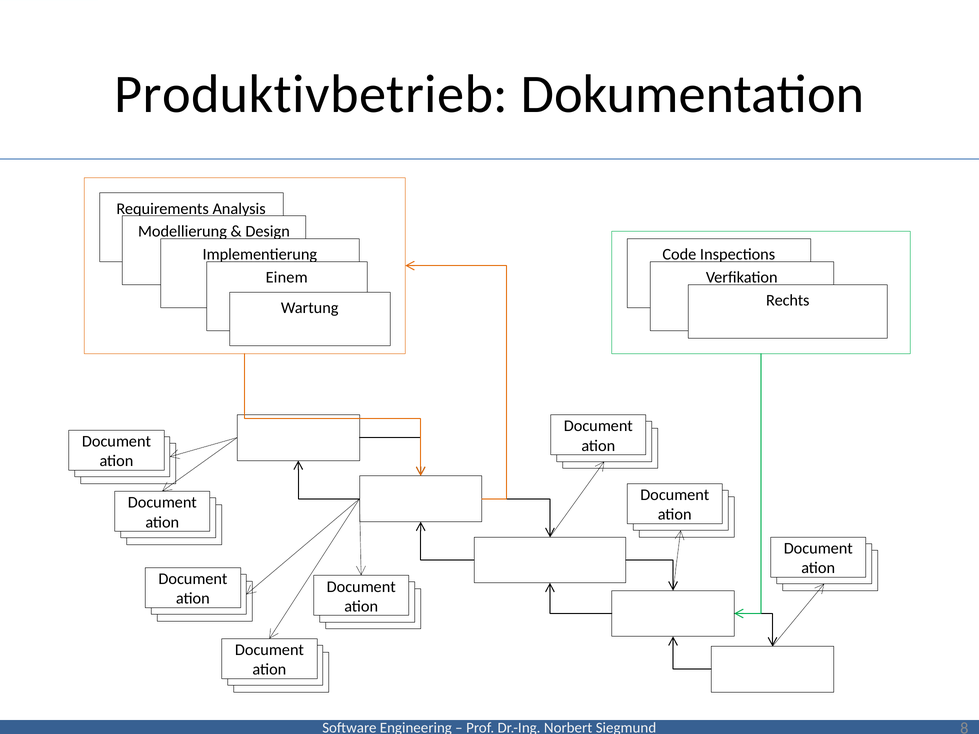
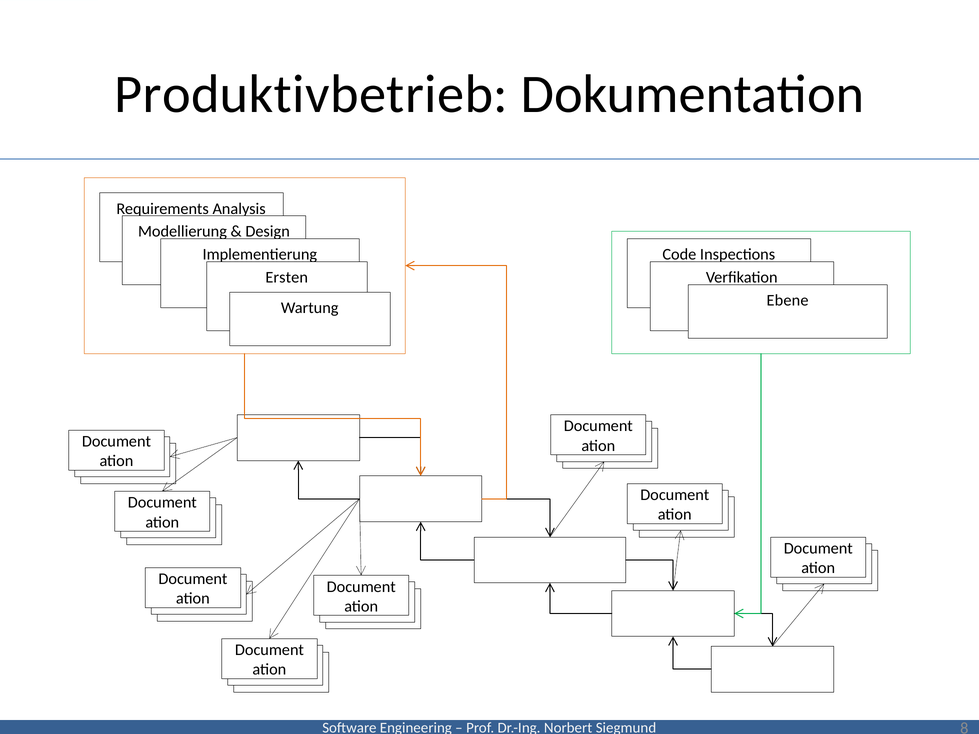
Einem: Einem -> Ersten
Rechts: Rechts -> Ebene
